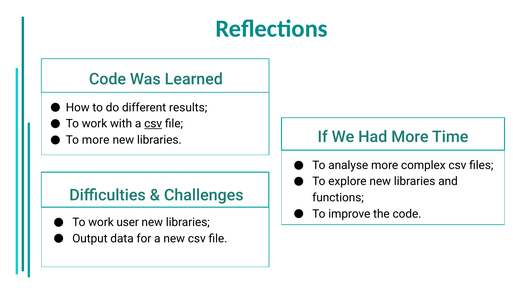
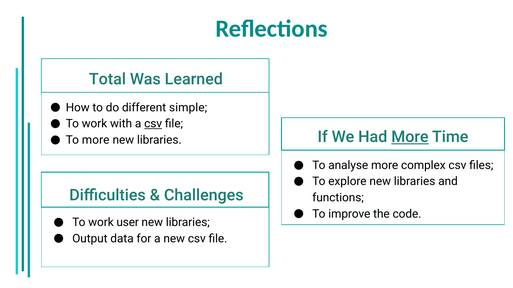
Code at (107, 79): Code -> Total
results: results -> simple
More at (410, 137) underline: none -> present
